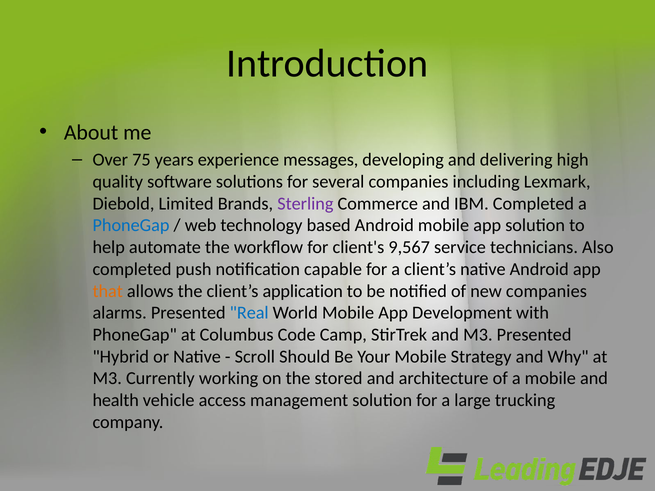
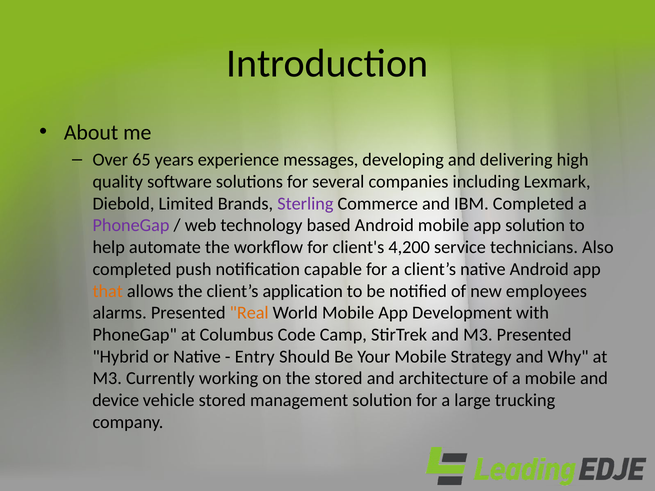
75: 75 -> 65
PhoneGap at (131, 226) colour: blue -> purple
9,567: 9,567 -> 4,200
new companies: companies -> employees
Real colour: blue -> orange
Scroll: Scroll -> Entry
health: health -> device
vehicle access: access -> stored
